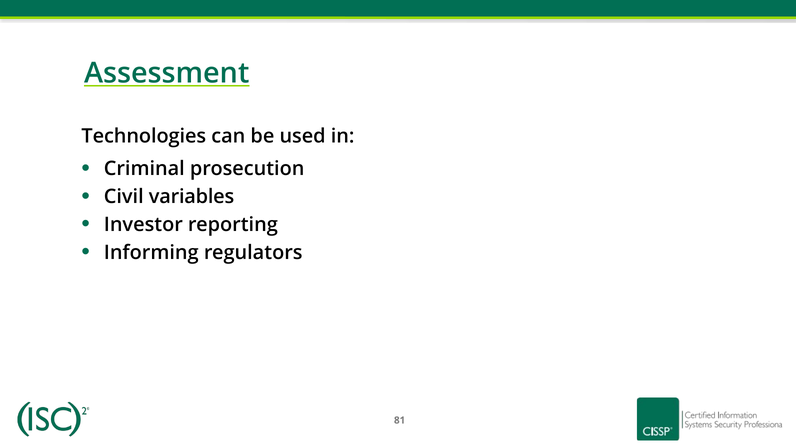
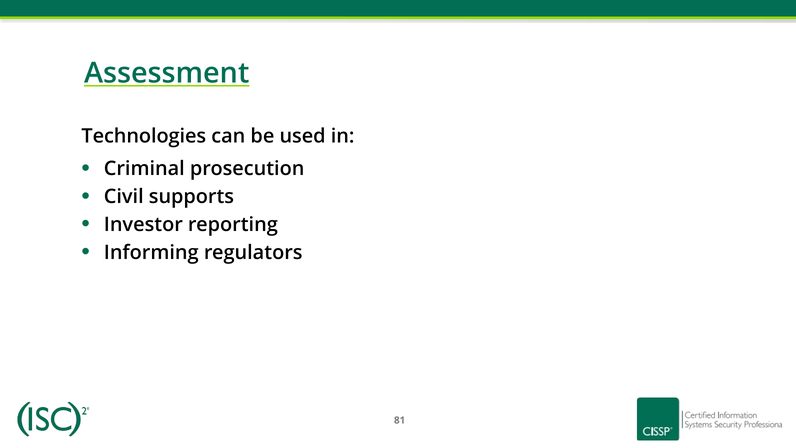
variables: variables -> supports
